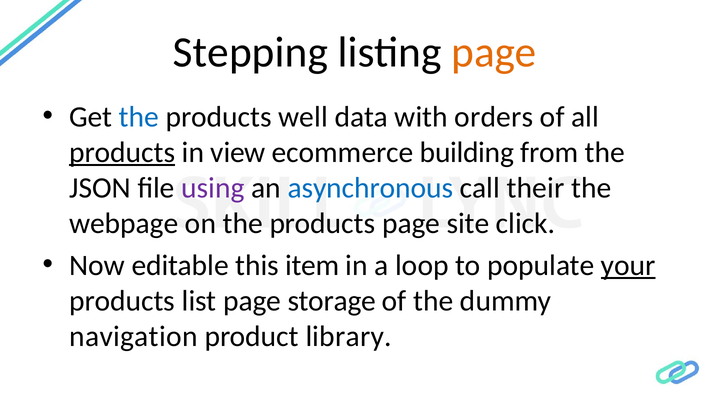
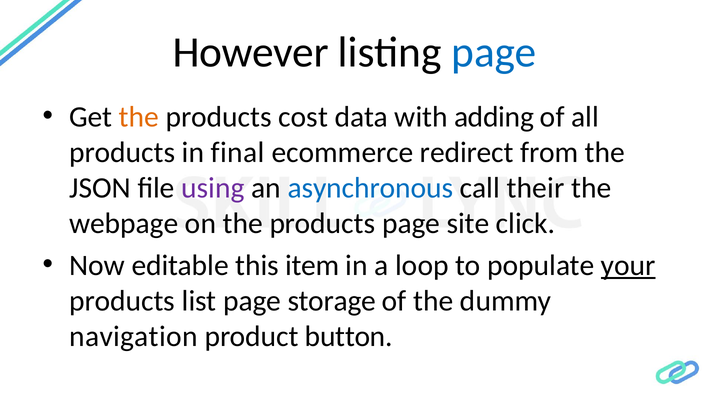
Stepping: Stepping -> However
page at (494, 52) colour: orange -> blue
the at (139, 117) colour: blue -> orange
well: well -> cost
orders: orders -> adding
products at (122, 152) underline: present -> none
view: view -> final
building: building -> redirect
library: library -> button
